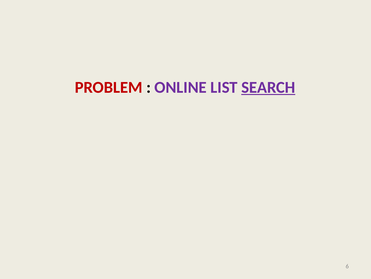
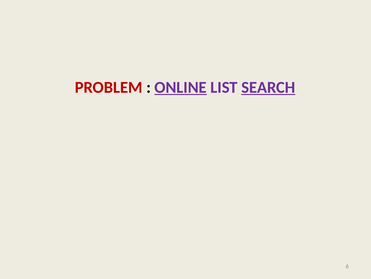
ONLINE underline: none -> present
